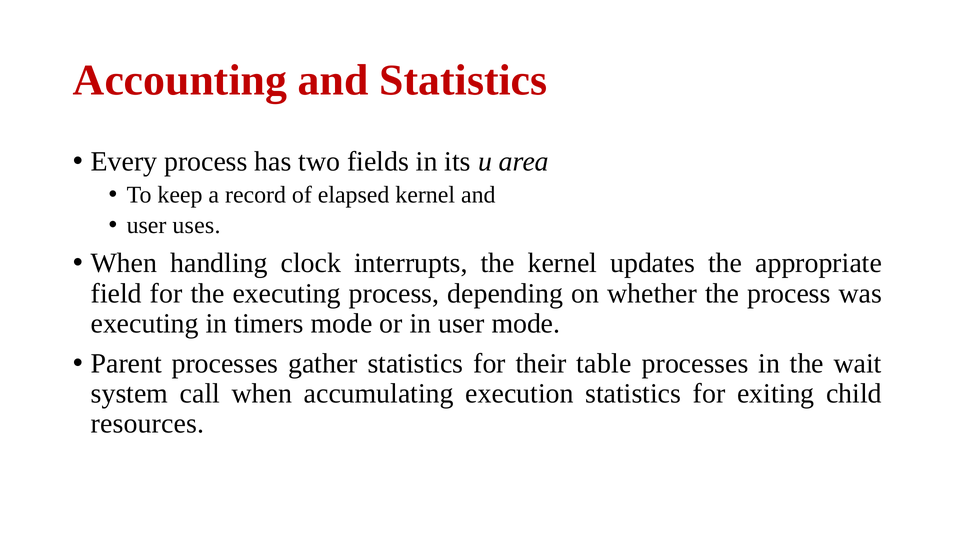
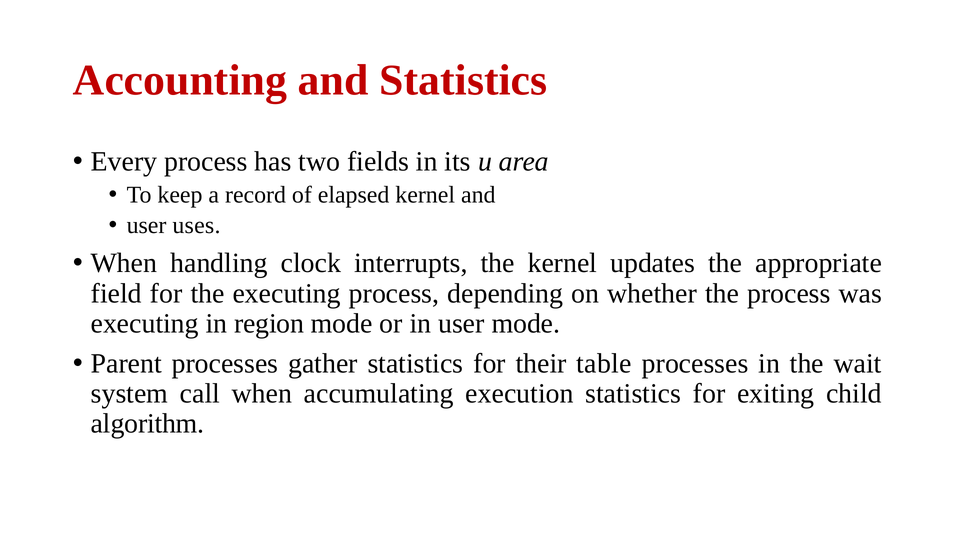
timers: timers -> region
resources: resources -> algorithm
